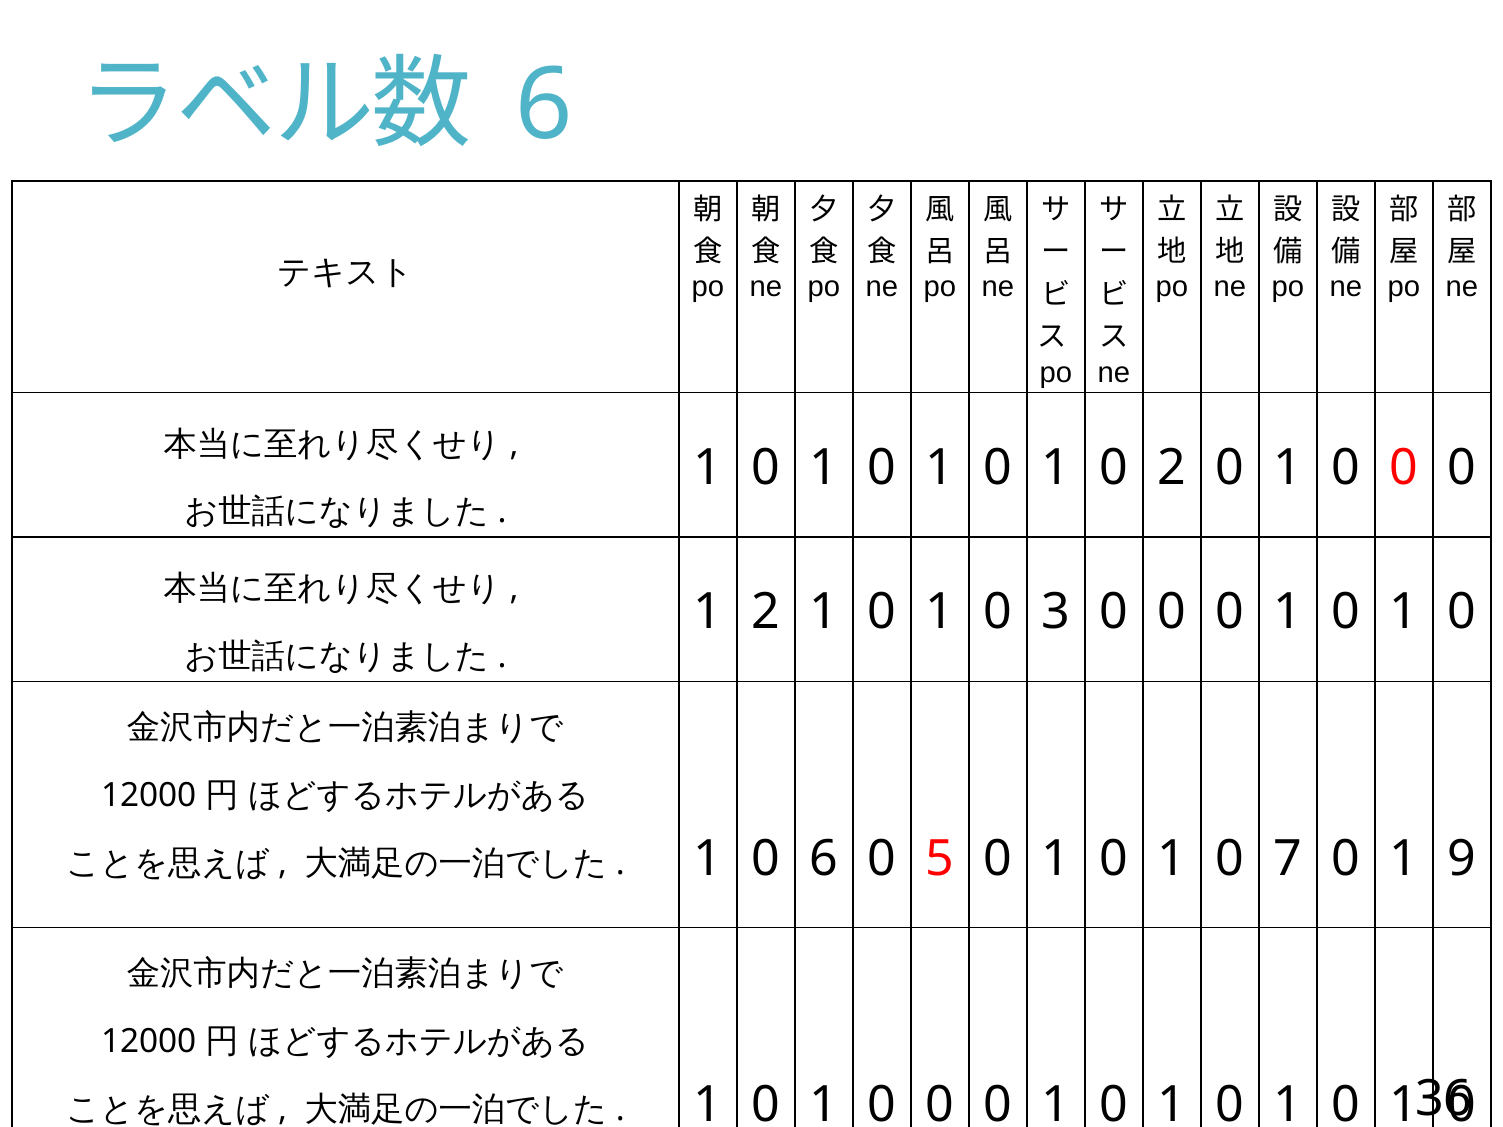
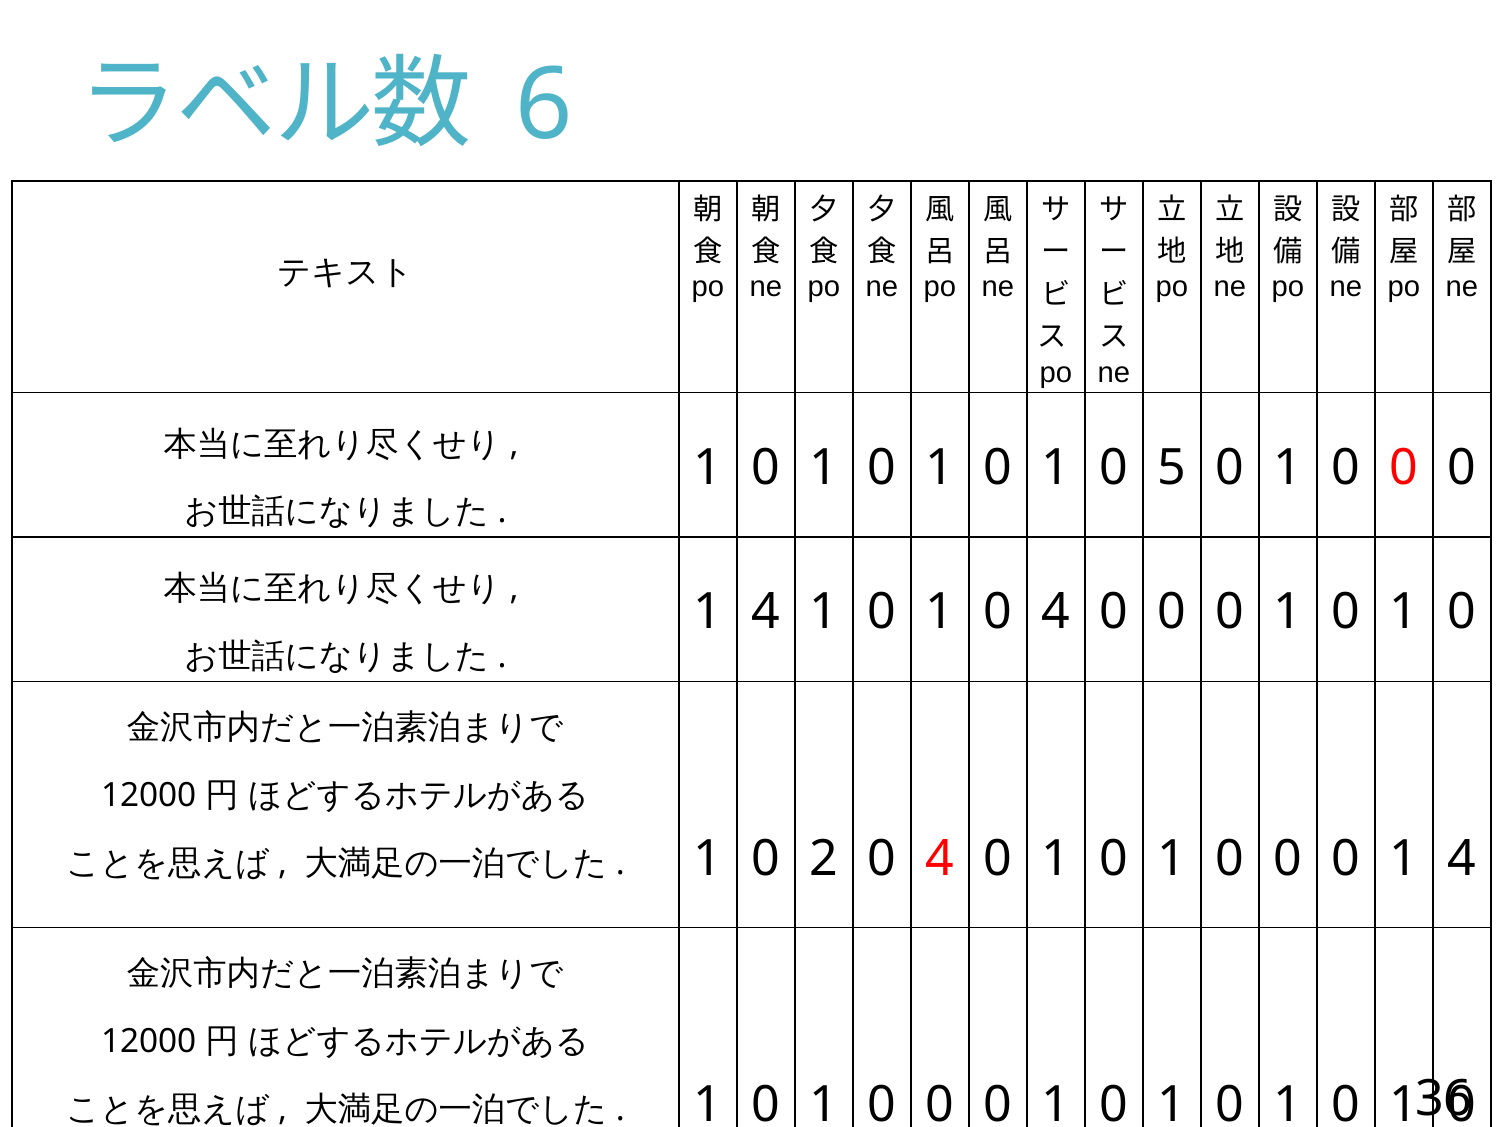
0 2: 2 -> 5
2 at (766, 613): 2 -> 4
1 0 3: 3 -> 4
0 6: 6 -> 2
5 at (940, 860): 5 -> 4
7 at (1288, 860): 7 -> 0
0 1 9: 9 -> 4
